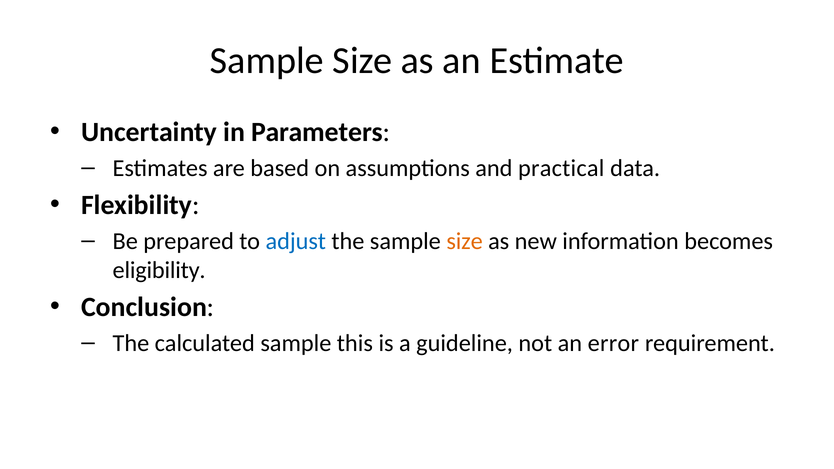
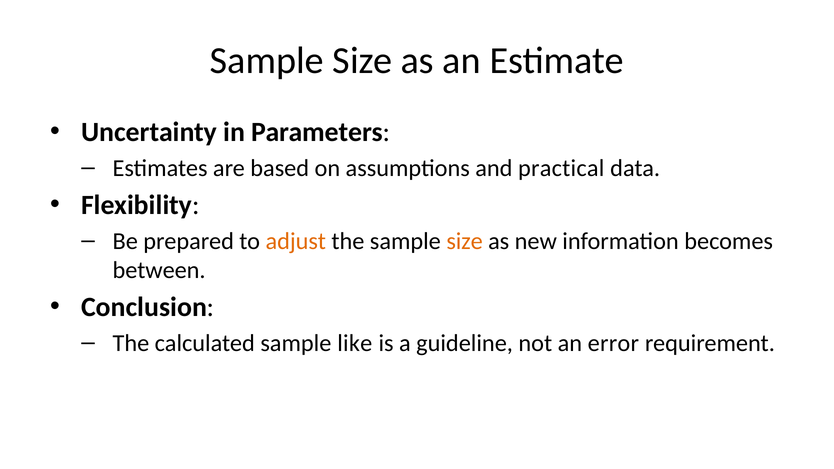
adjust colour: blue -> orange
eligibility: eligibility -> between
this: this -> like
